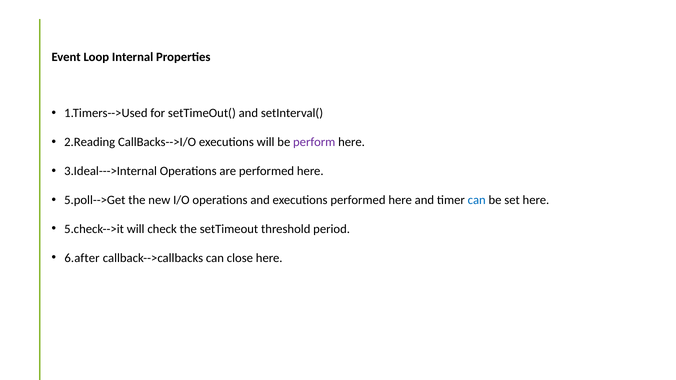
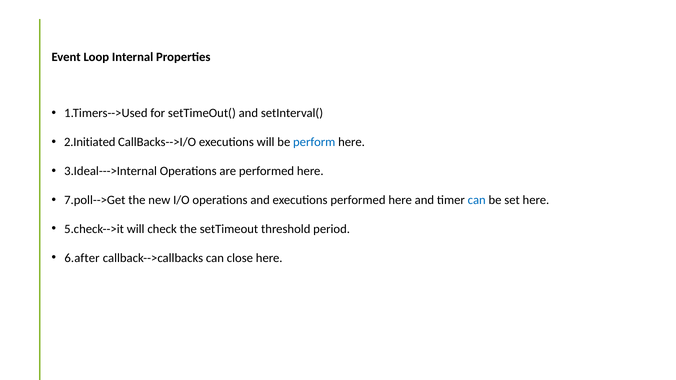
2.Reading: 2.Reading -> 2.Initiated
perform colour: purple -> blue
5.poll-->Get: 5.poll-->Get -> 7.poll-->Get
